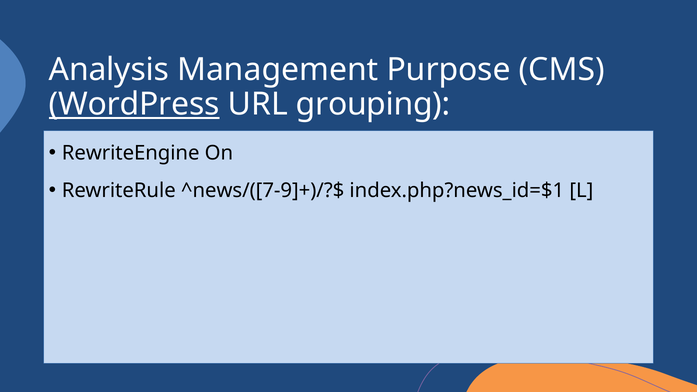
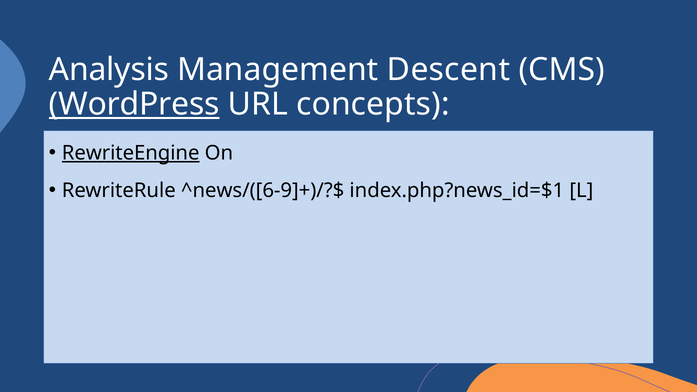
Purpose: Purpose -> Descent
grouping: grouping -> concepts
RewriteEngine underline: none -> present
^news/([7-9]+)/?$: ^news/([7-9]+)/?$ -> ^news/([6-9]+)/?$
